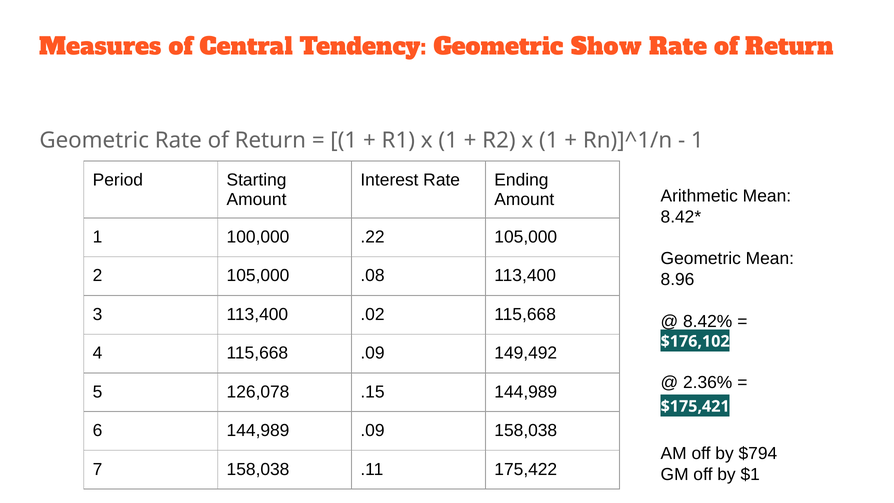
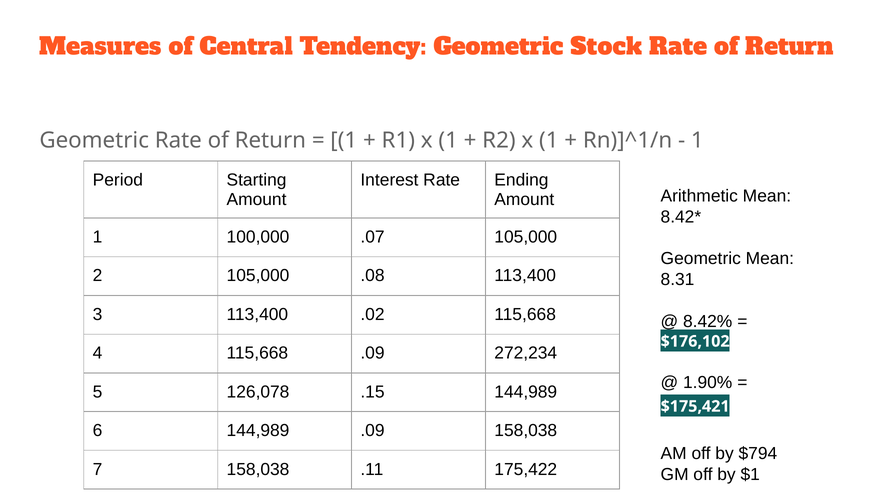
Show: Show -> Stock
.22: .22 -> .07
8.96: 8.96 -> 8.31
149,492: 149,492 -> 272,234
2.36%: 2.36% -> 1.90%
